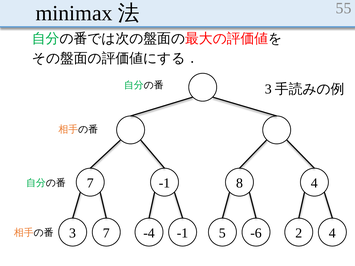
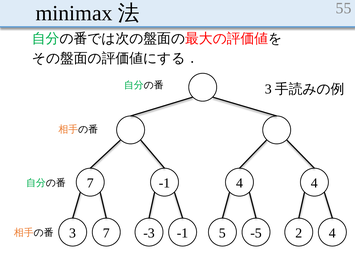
-1 8: 8 -> 4
-4: -4 -> -3
-6: -6 -> -5
